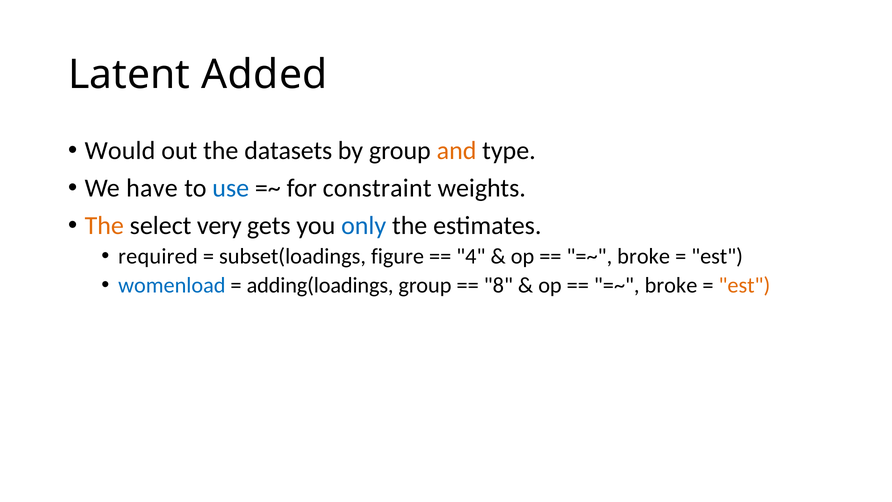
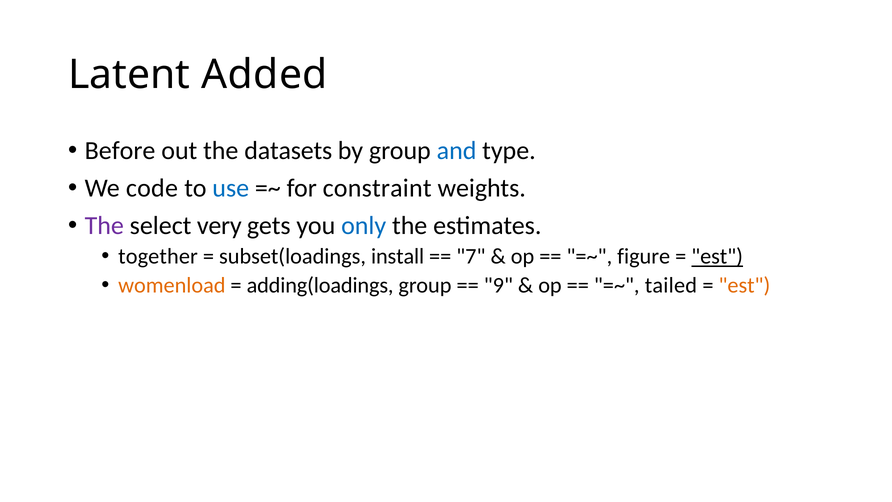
Would: Would -> Before
and colour: orange -> blue
have: have -> code
The at (104, 226) colour: orange -> purple
required: required -> together
figure: figure -> install
4: 4 -> 7
broke at (644, 256): broke -> figure
est at (717, 256) underline: none -> present
womenload colour: blue -> orange
8: 8 -> 9
broke at (671, 285): broke -> tailed
